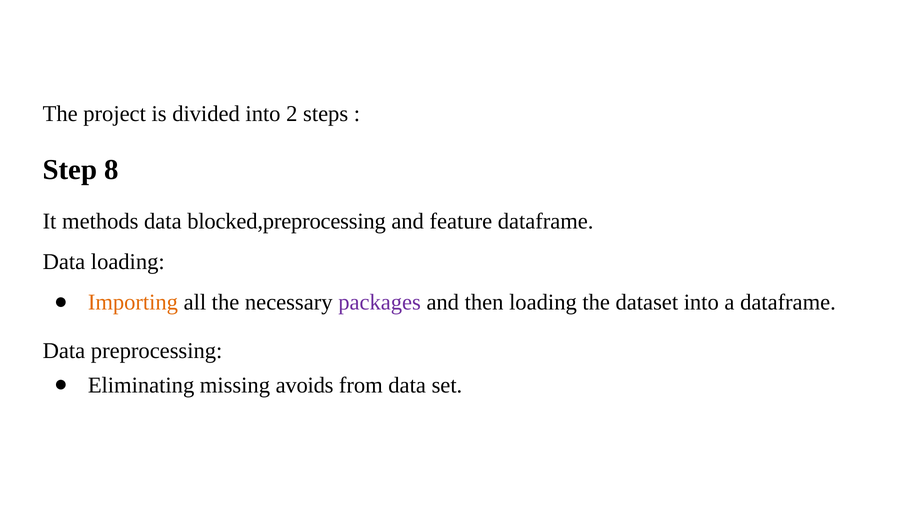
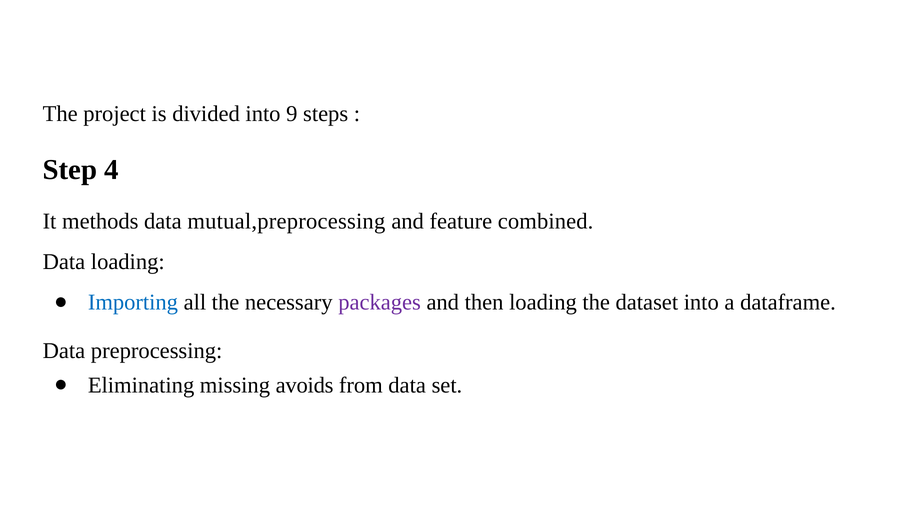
2: 2 -> 9
8: 8 -> 4
blocked,preprocessing: blocked,preprocessing -> mutual,preprocessing
feature dataframe: dataframe -> combined
Importing colour: orange -> blue
